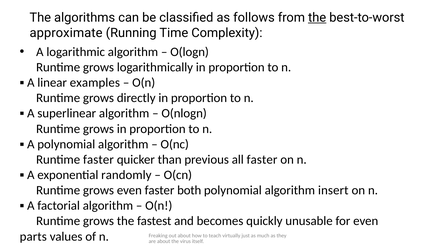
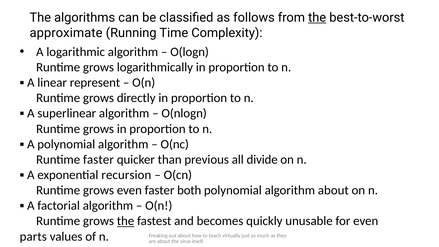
examples: examples -> represent
all faster: faster -> divide
randomly: randomly -> recursion
algorithm insert: insert -> about
the at (126, 221) underline: none -> present
